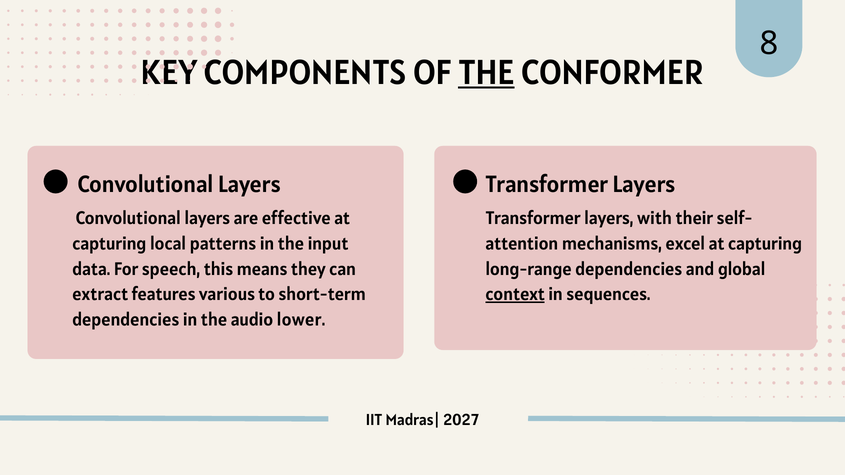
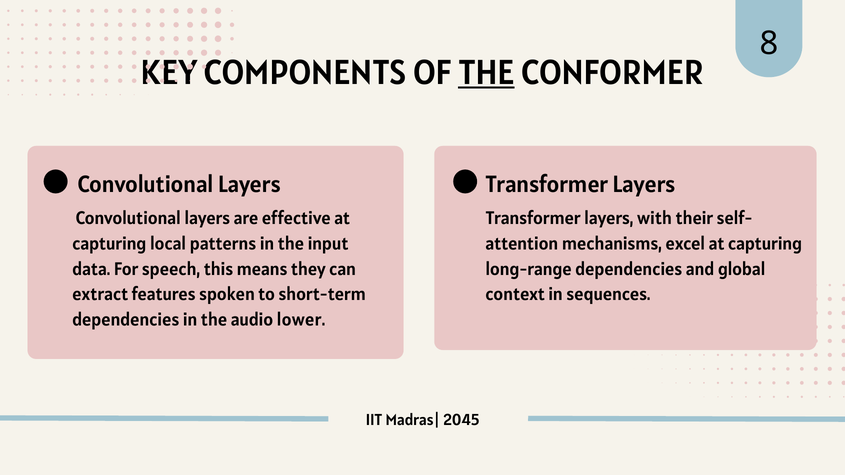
context underline: present -> none
various: various -> spoken
2027: 2027 -> 2045
